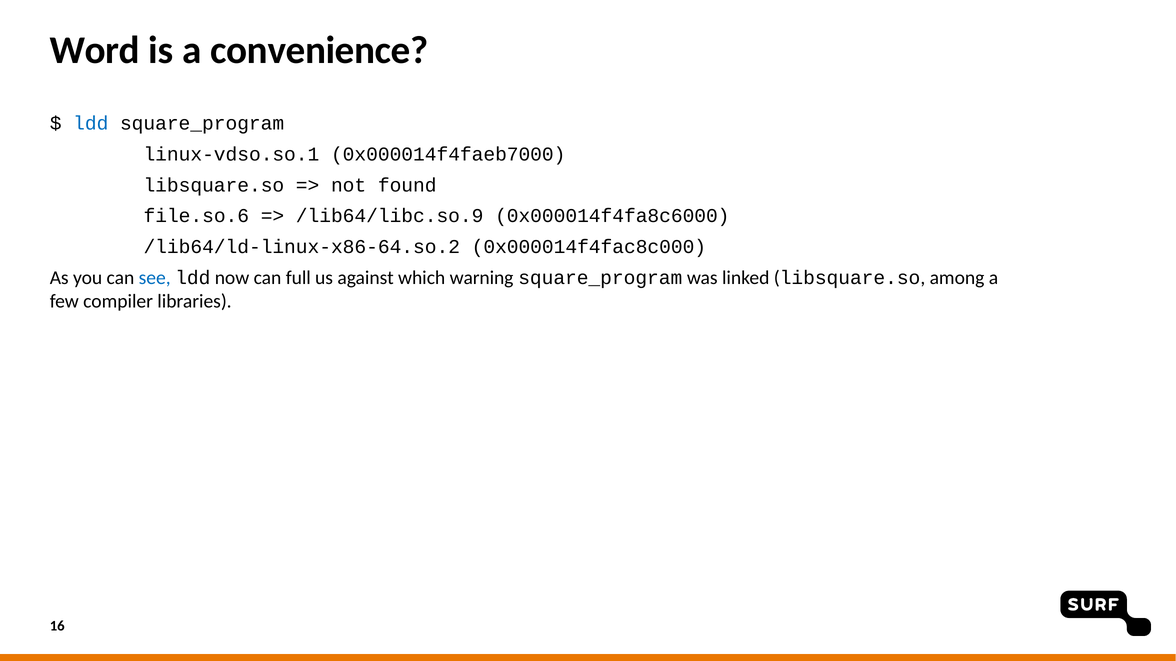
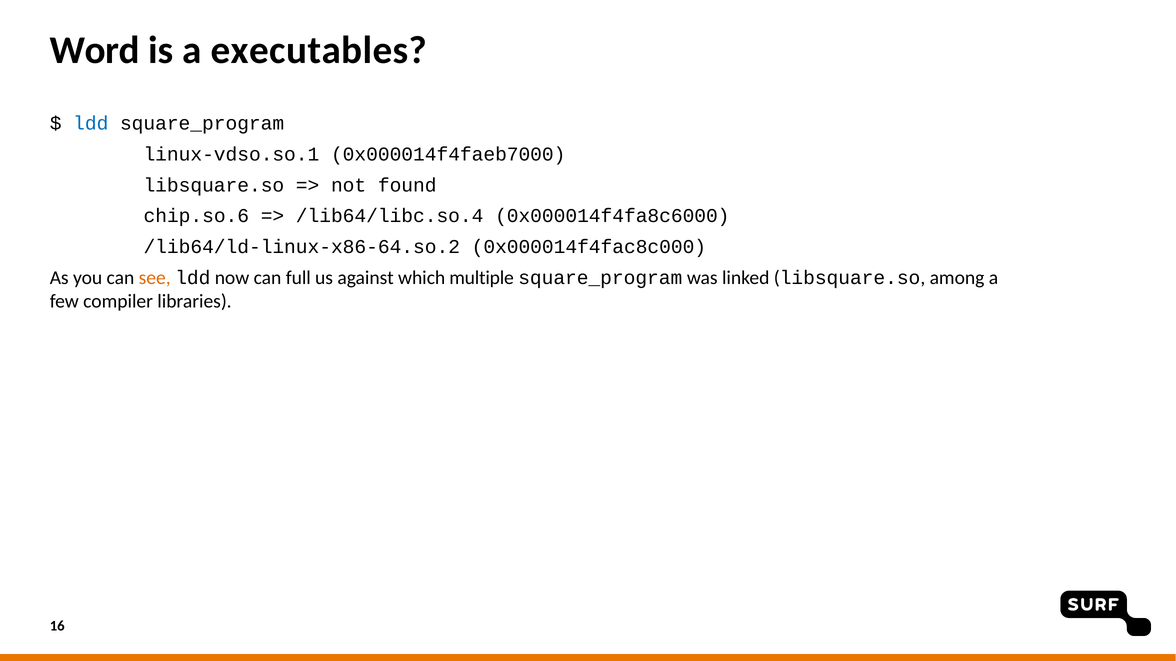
convenience: convenience -> executables
file.so.6: file.so.6 -> chip.so.6
/lib64/libc.so.9: /lib64/libc.so.9 -> /lib64/libc.so.4
see colour: blue -> orange
warning: warning -> multiple
